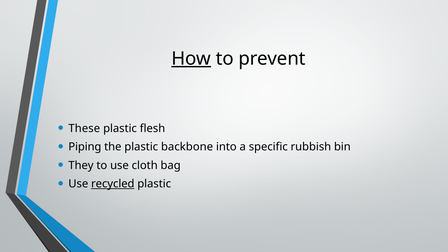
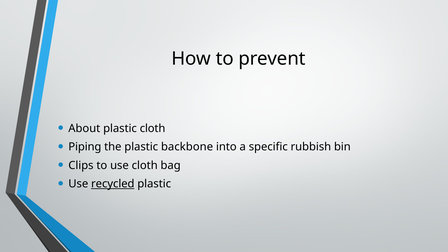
How underline: present -> none
These: These -> About
plastic flesh: flesh -> cloth
They: They -> Clips
